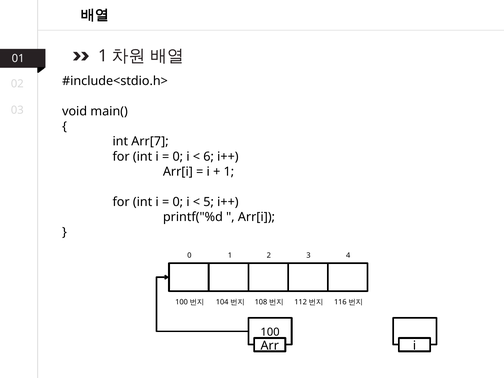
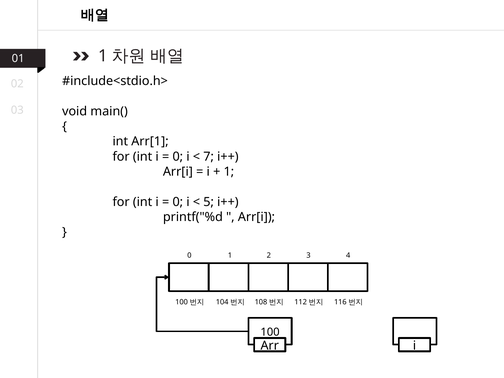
Arr[7: Arr[7 -> Arr[1
6: 6 -> 7
